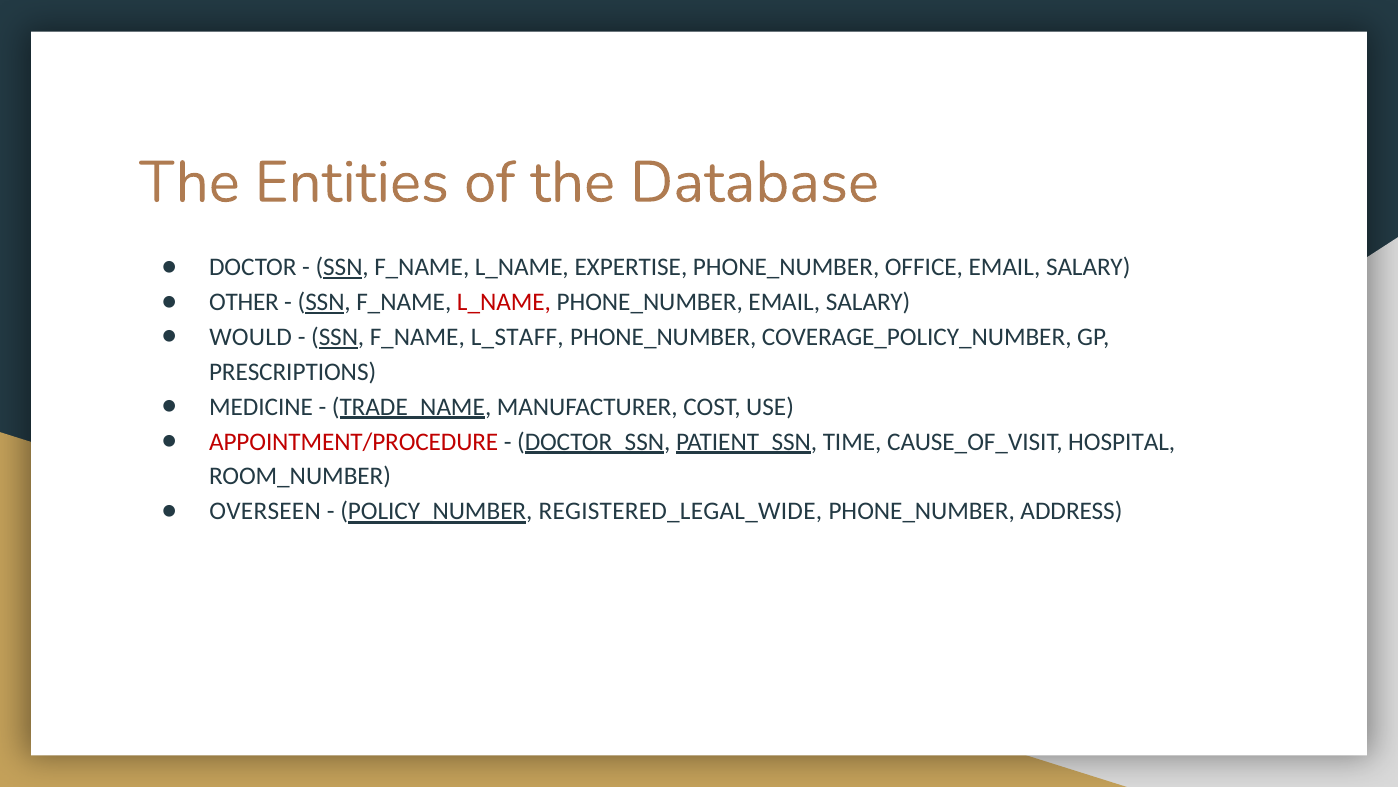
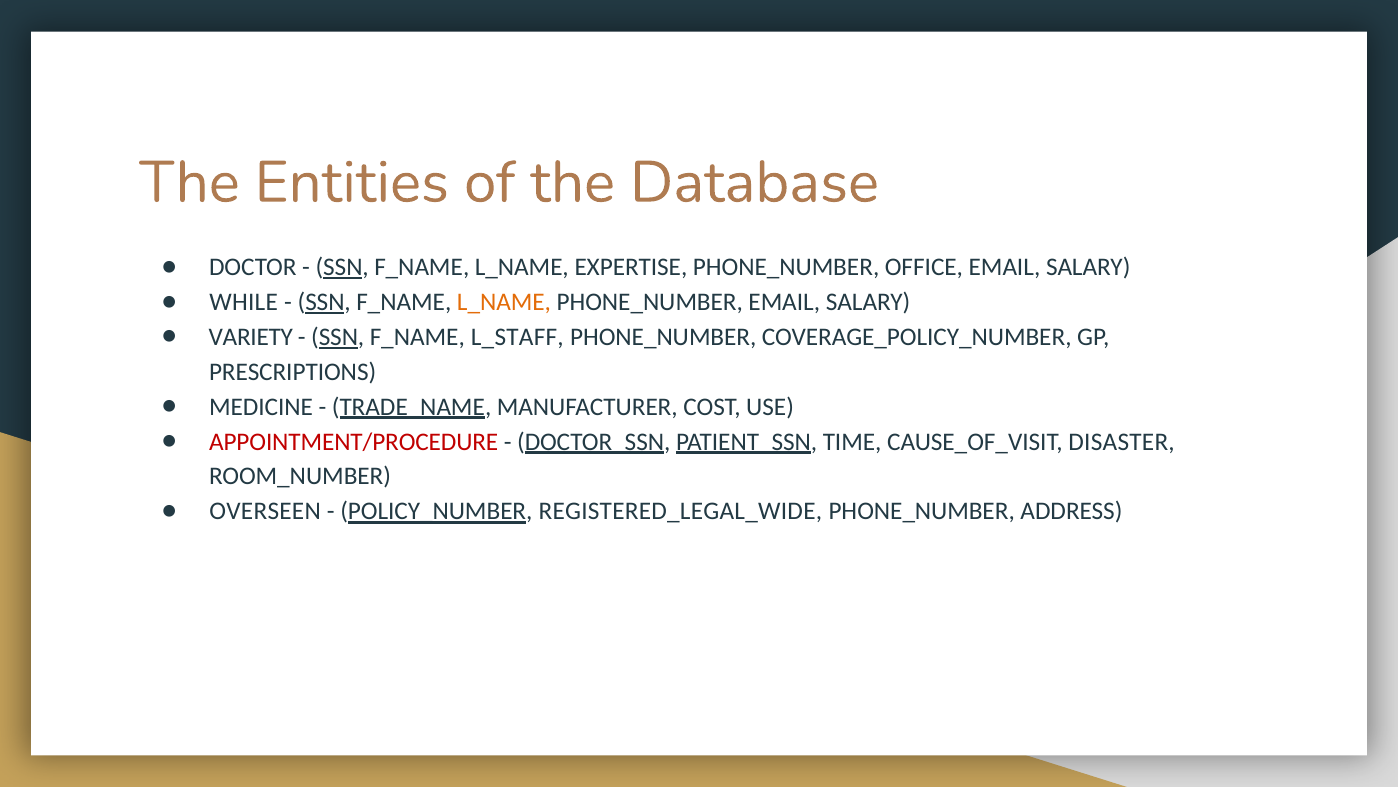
OTHER: OTHER -> WHILE
L_NAME at (504, 302) colour: red -> orange
WOULD: WOULD -> VARIETY
HOSPITAL: HOSPITAL -> DISASTER
